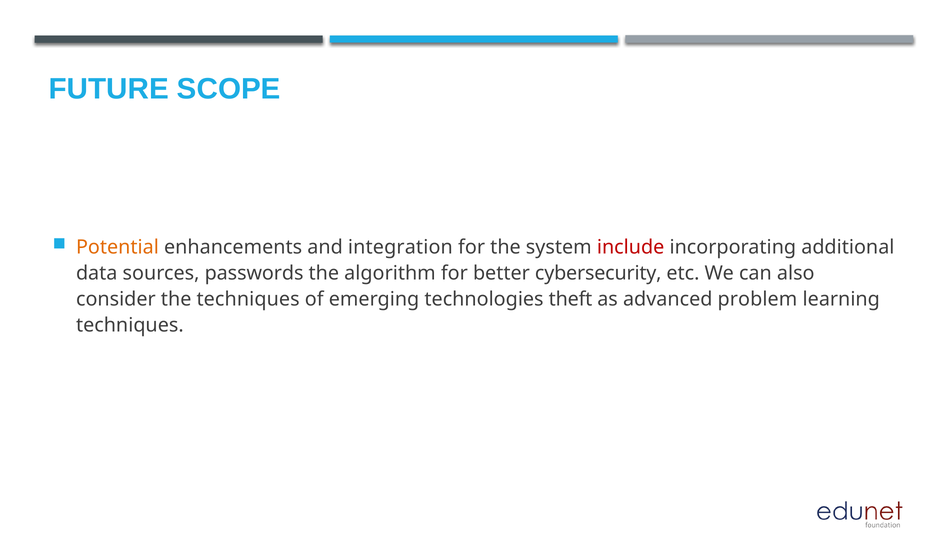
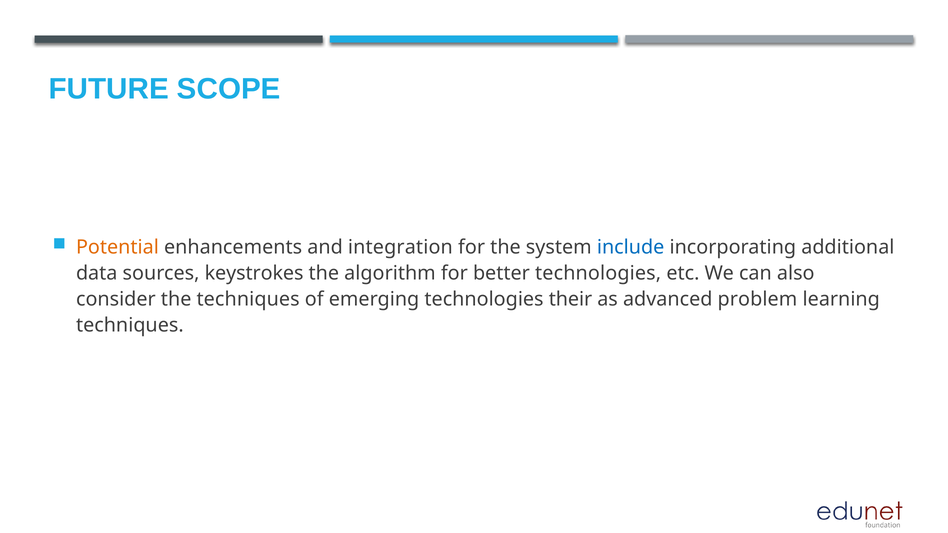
include colour: red -> blue
passwords: passwords -> keystrokes
better cybersecurity: cybersecurity -> technologies
theft: theft -> their
